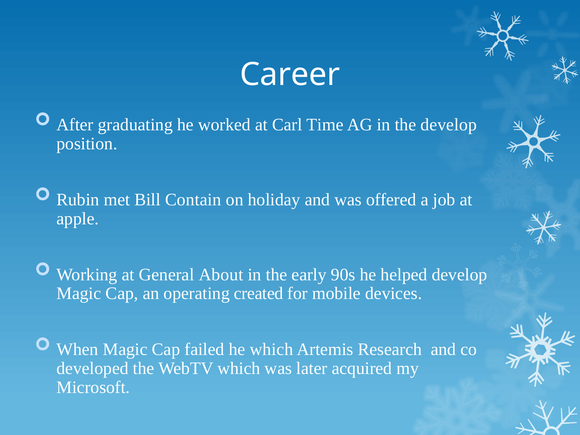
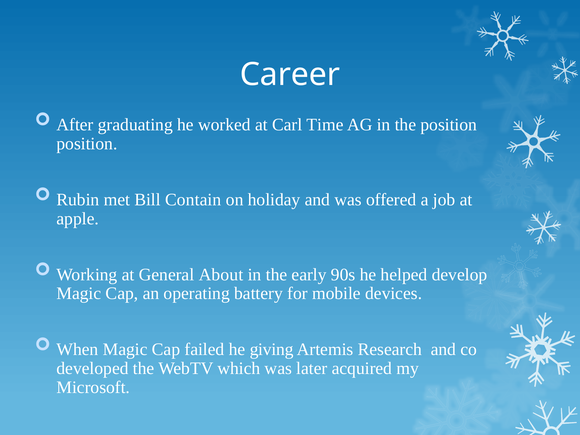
the develop: develop -> position
created: created -> battery
he which: which -> giving
